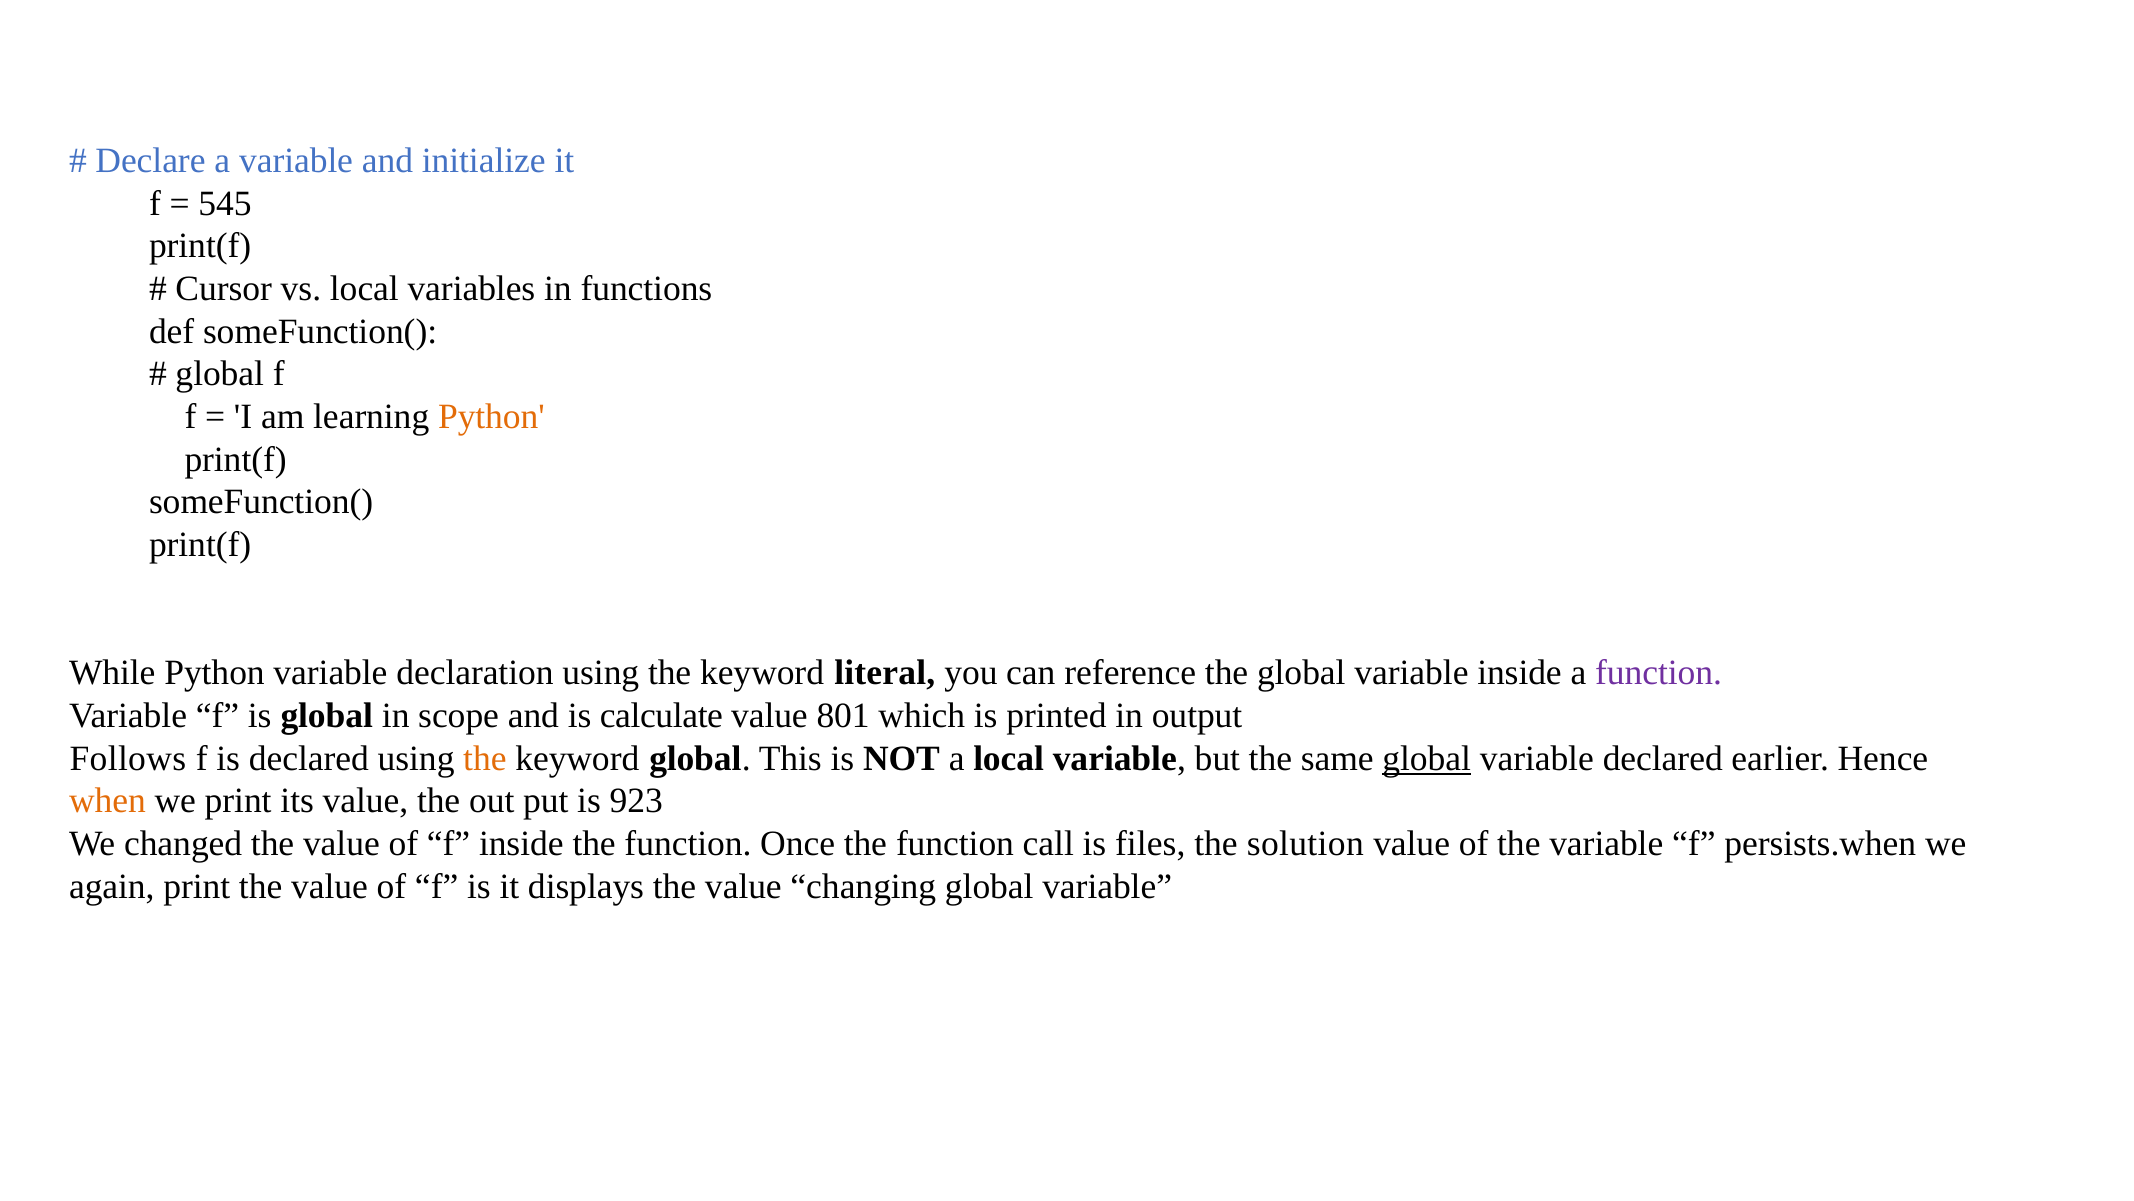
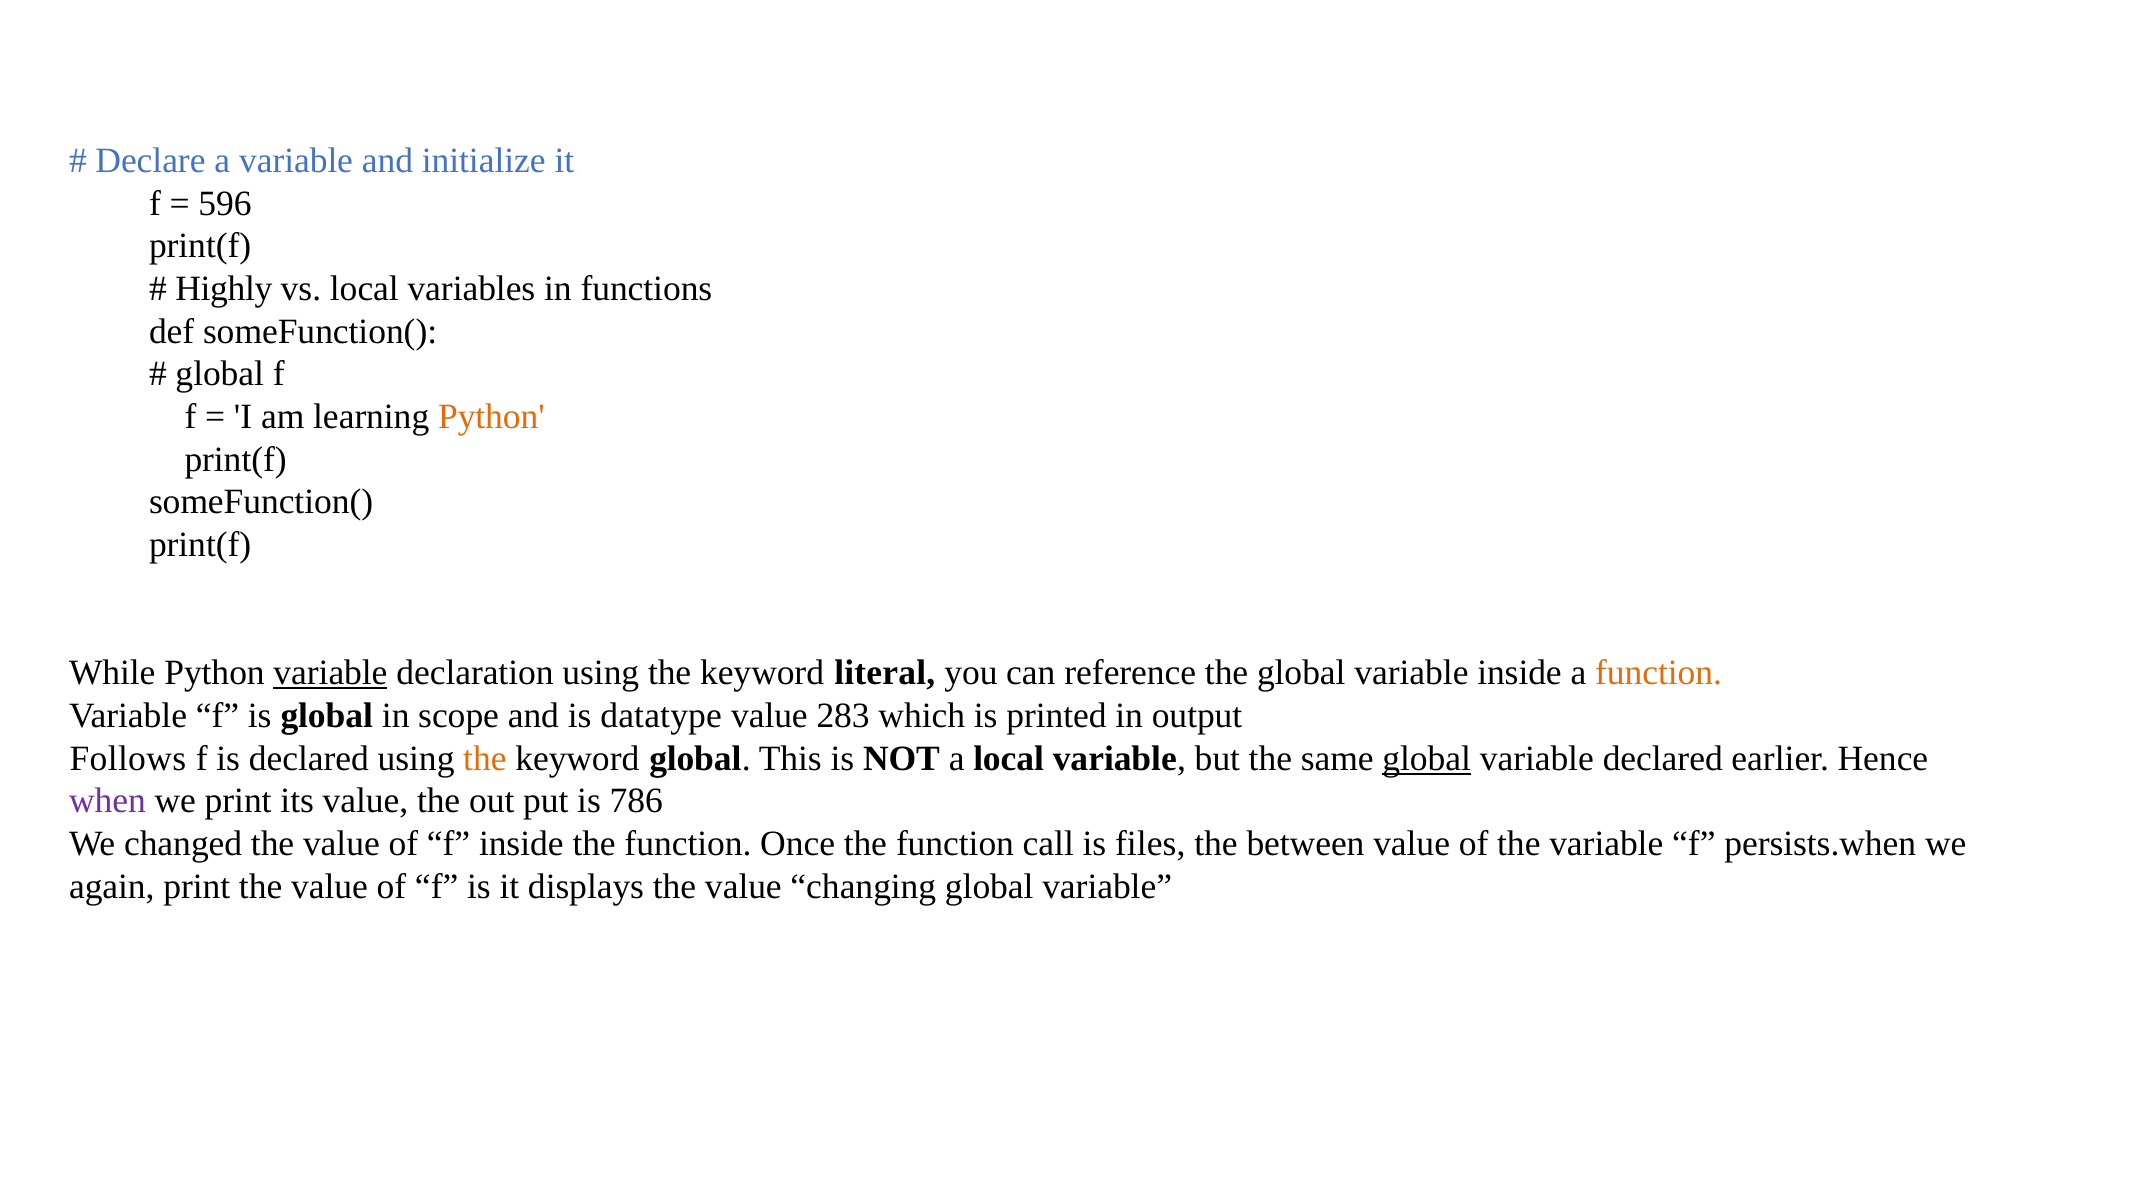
545: 545 -> 596
Cursor: Cursor -> Highly
variable at (330, 673) underline: none -> present
function at (1659, 673) colour: purple -> orange
calculate: calculate -> datatype
801: 801 -> 283
when colour: orange -> purple
923: 923 -> 786
solution: solution -> between
